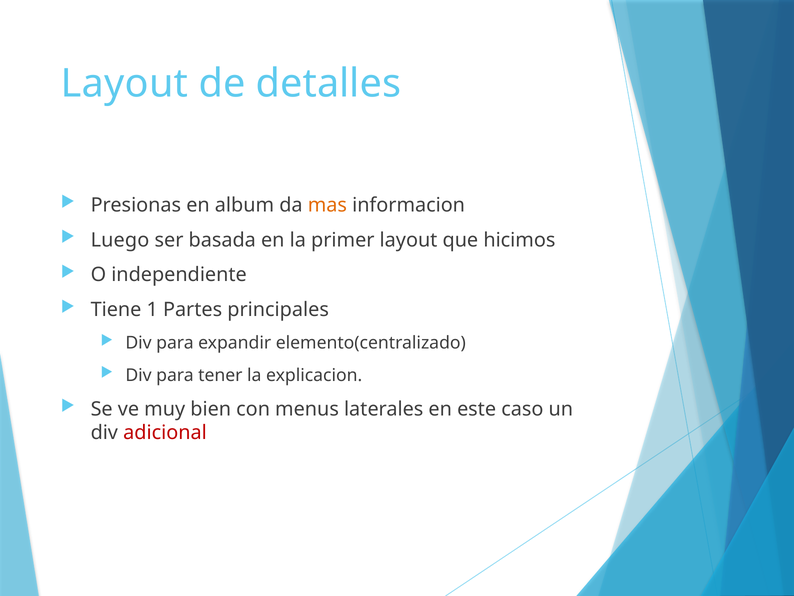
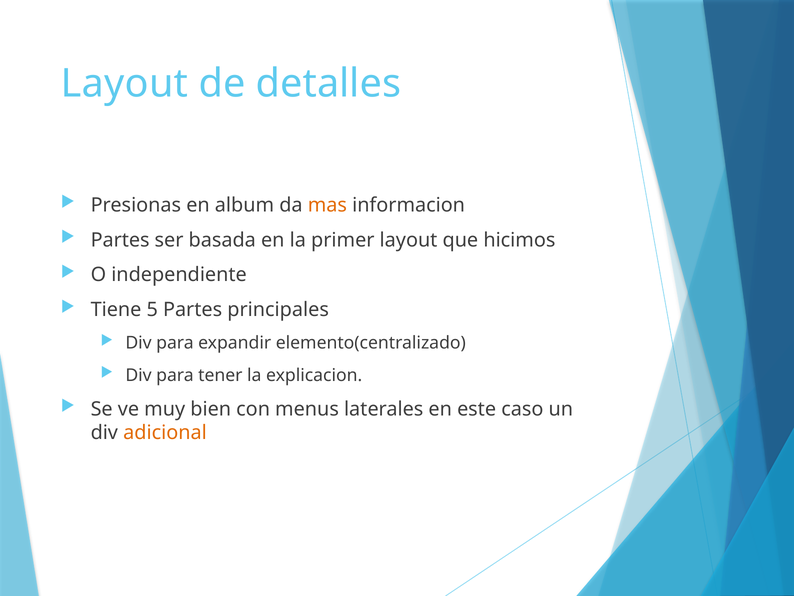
Luego at (120, 240): Luego -> Partes
1: 1 -> 5
adicional colour: red -> orange
